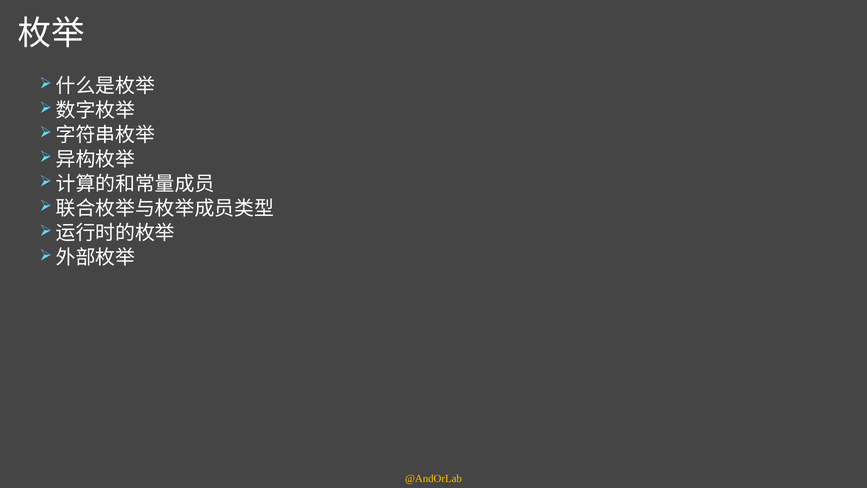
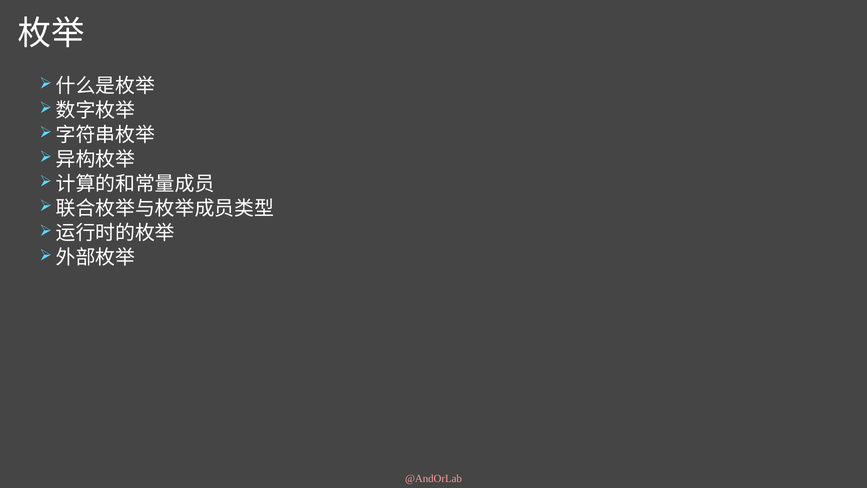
@AndOrLab colour: yellow -> pink
